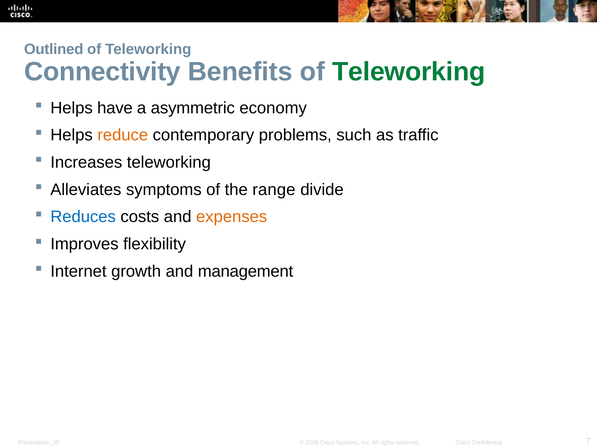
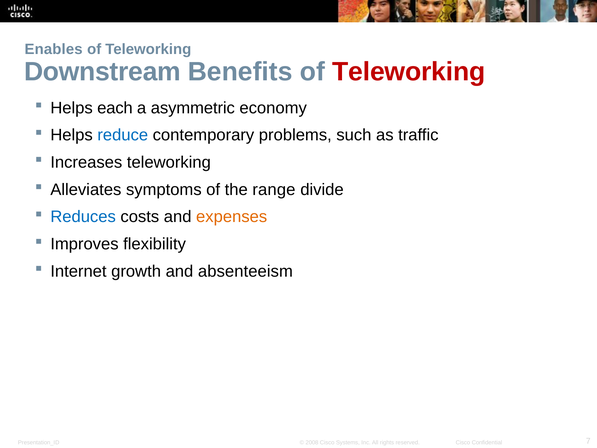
Outlined: Outlined -> Enables
Connectivity: Connectivity -> Downstream
Teleworking at (409, 72) colour: green -> red
have: have -> each
reduce colour: orange -> blue
management: management -> absenteeism
